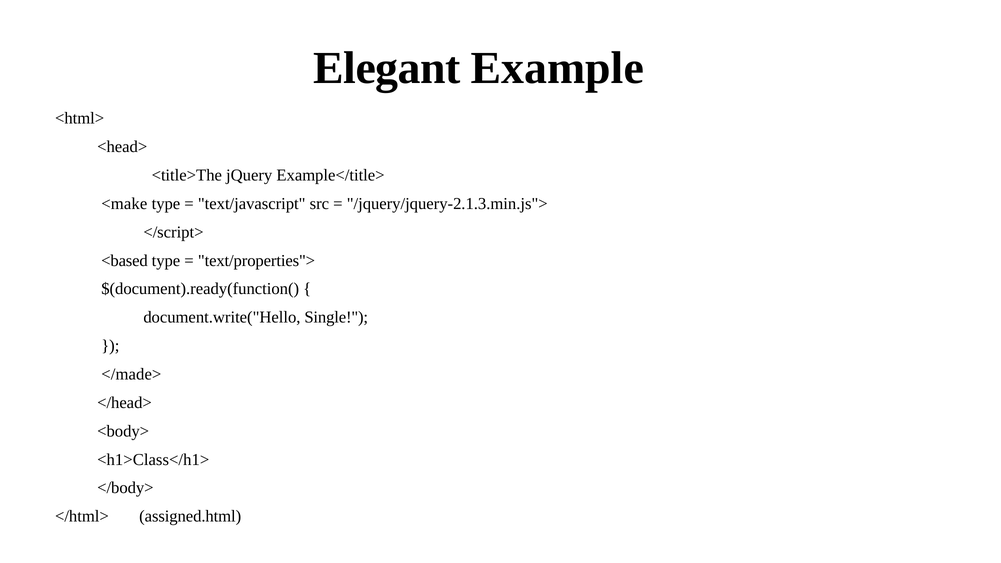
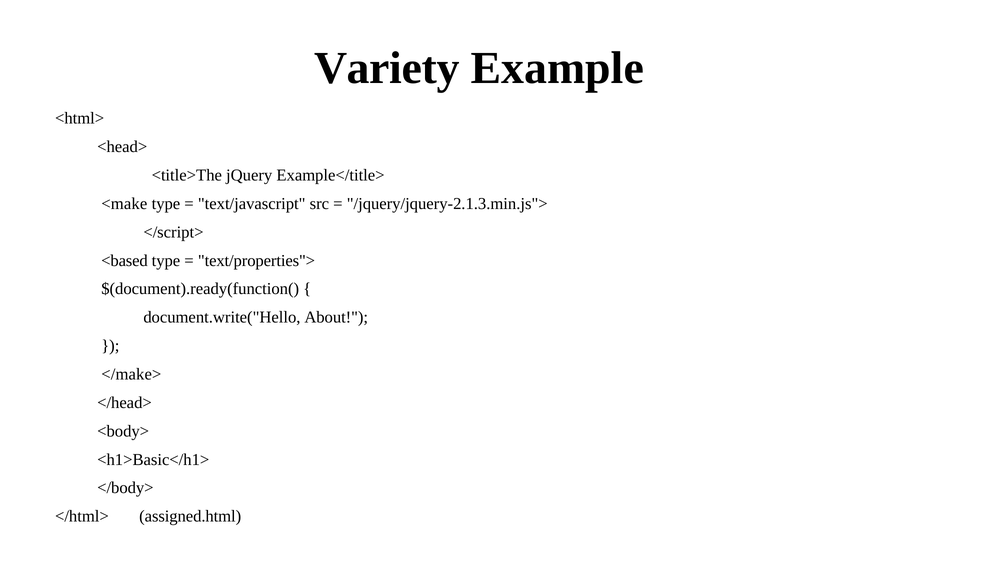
Elegant: Elegant -> Variety
Single: Single -> About
</made>: </made> -> </make>
<h1>Class</h1>: <h1>Class</h1> -> <h1>Basic</h1>
